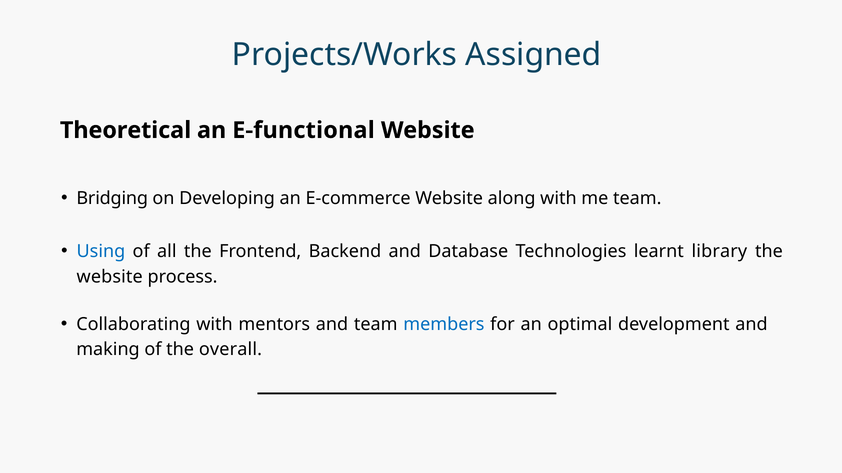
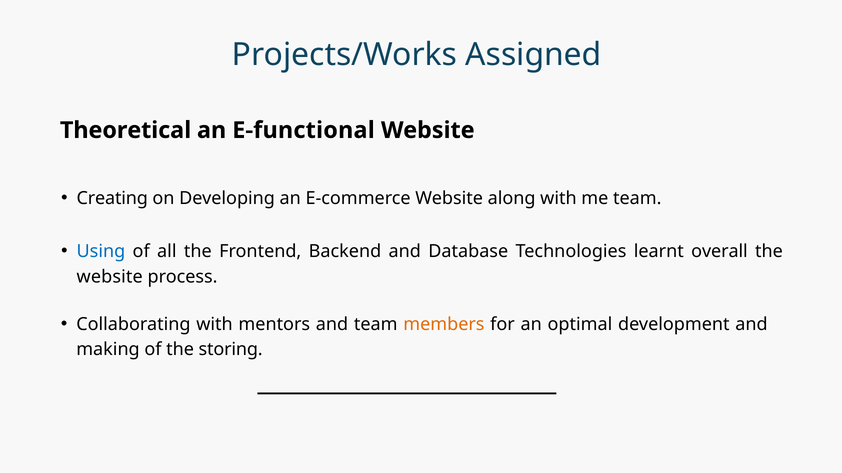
Bridging: Bridging -> Creating
library: library -> overall
members colour: blue -> orange
overall: overall -> storing
